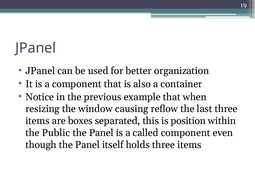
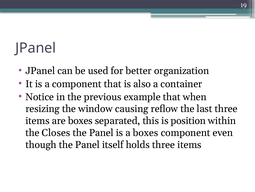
Public: Public -> Closes
a called: called -> boxes
